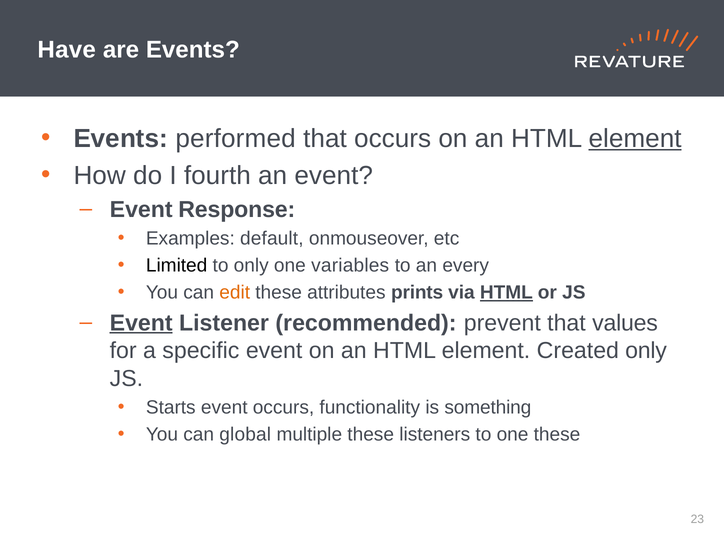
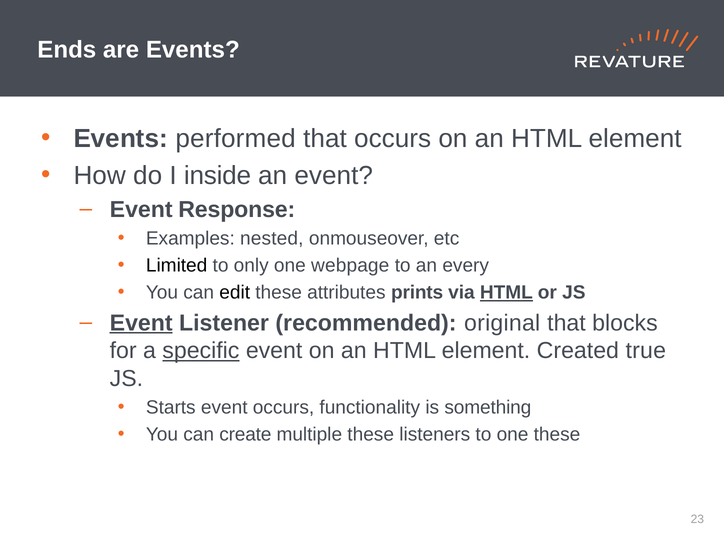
Have: Have -> Ends
element at (635, 138) underline: present -> none
fourth: fourth -> inside
default: default -> nested
variables: variables -> webpage
edit colour: orange -> black
prevent: prevent -> original
values: values -> blocks
specific underline: none -> present
Created only: only -> true
global: global -> create
